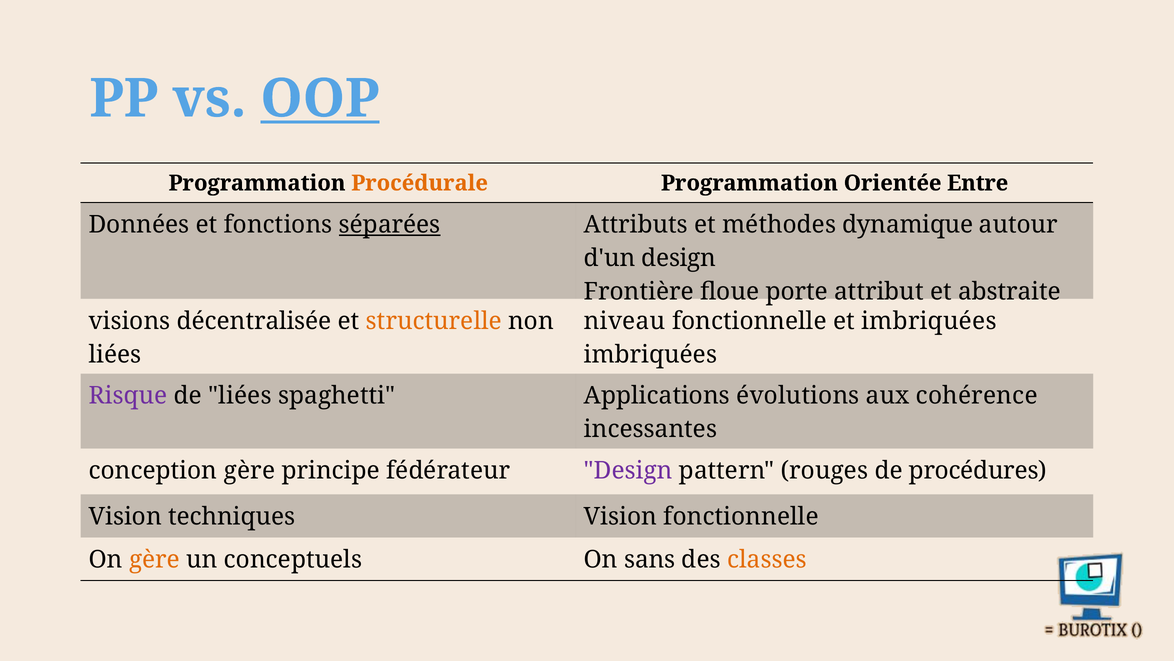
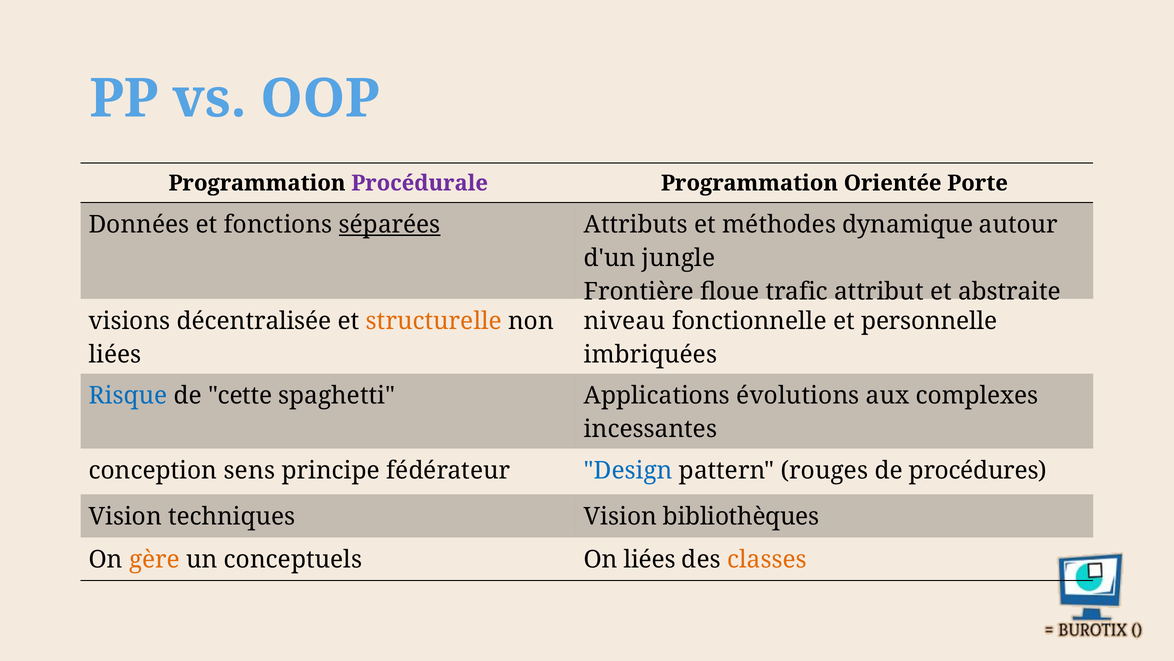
OOP underline: present -> none
Procédurale colour: orange -> purple
Entre: Entre -> Porte
d'un design: design -> jungle
porte: porte -> trafic
et imbriquées: imbriquées -> personnelle
Risque colour: purple -> blue
de liées: liées -> cette
cohérence: cohérence -> complexes
conception gère: gère -> sens
Design at (628, 470) colour: purple -> blue
Vision fonctionnelle: fonctionnelle -> bibliothèques
On sans: sans -> liées
